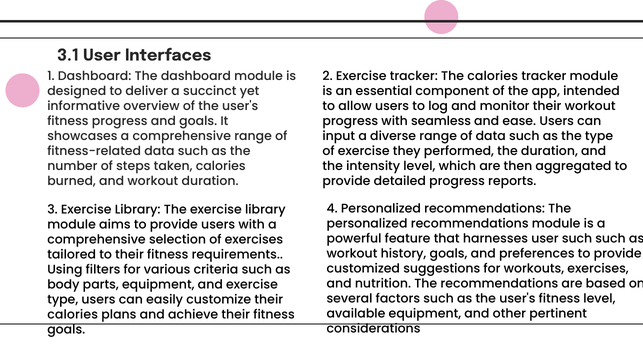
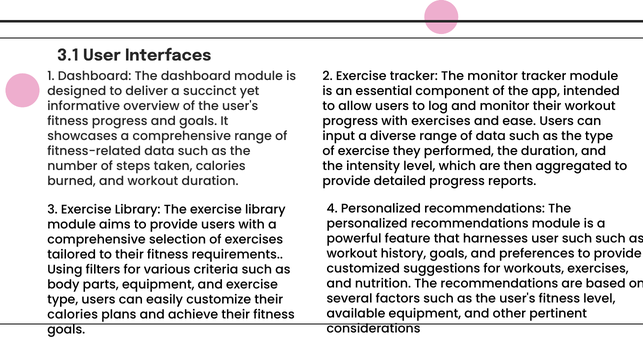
The calories: calories -> monitor
with seamless: seamless -> exercises
